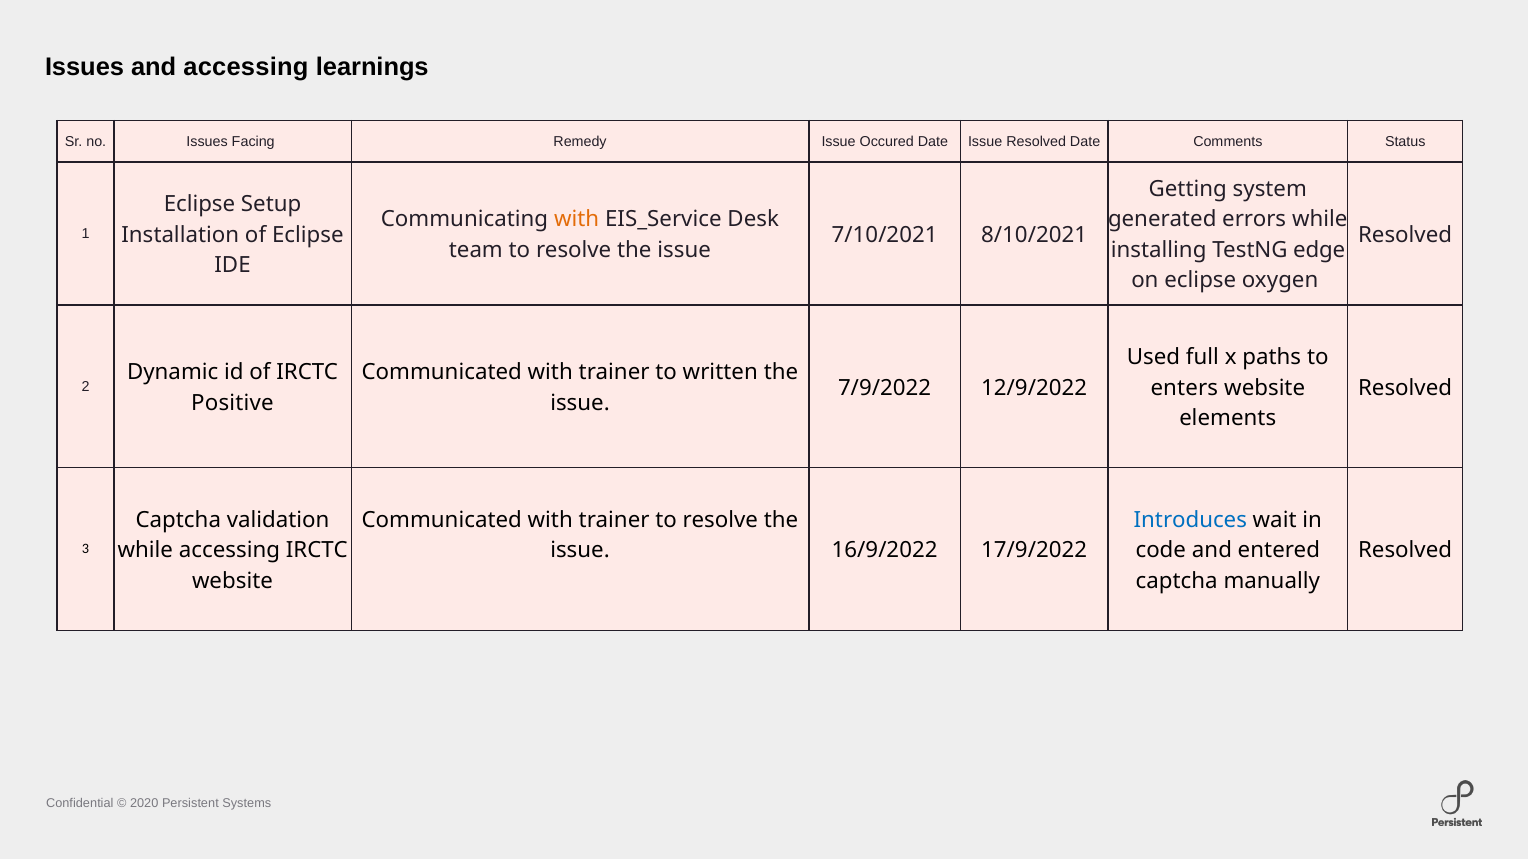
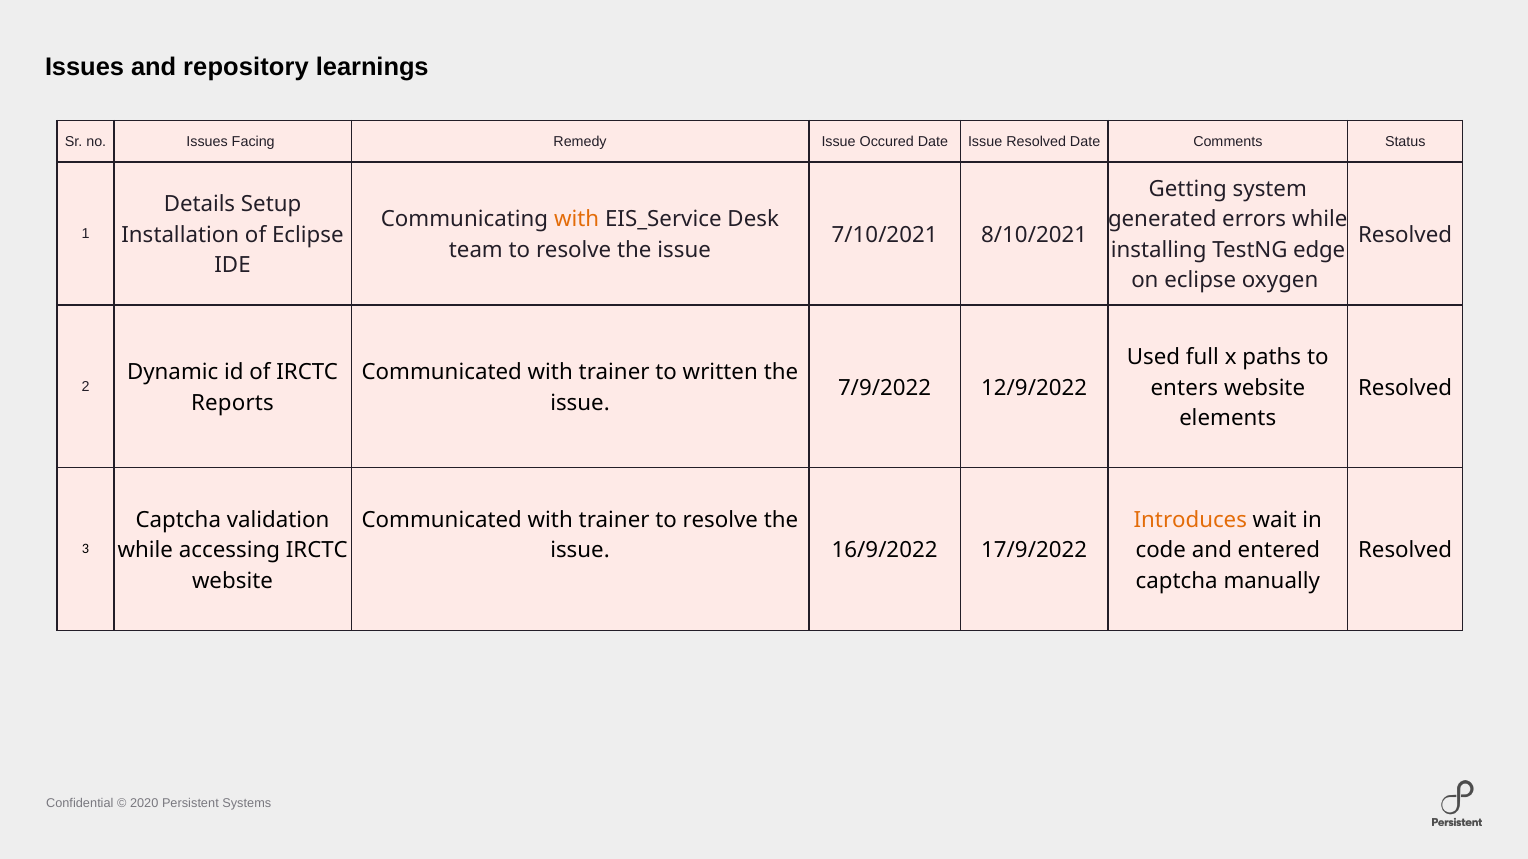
and accessing: accessing -> repository
Eclipse at (200, 205): Eclipse -> Details
Positive: Positive -> Reports
Introduces colour: blue -> orange
